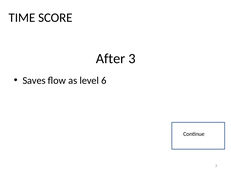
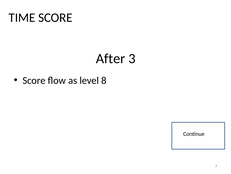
Saves at (34, 80): Saves -> Score
6: 6 -> 8
